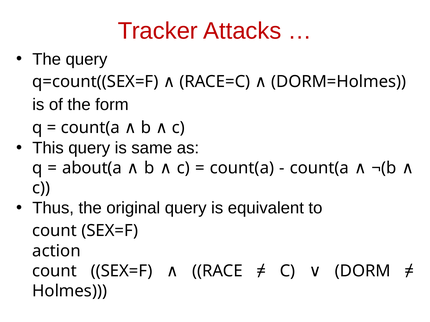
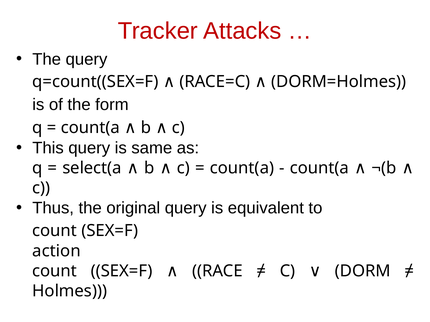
about(a: about(a -> select(a
